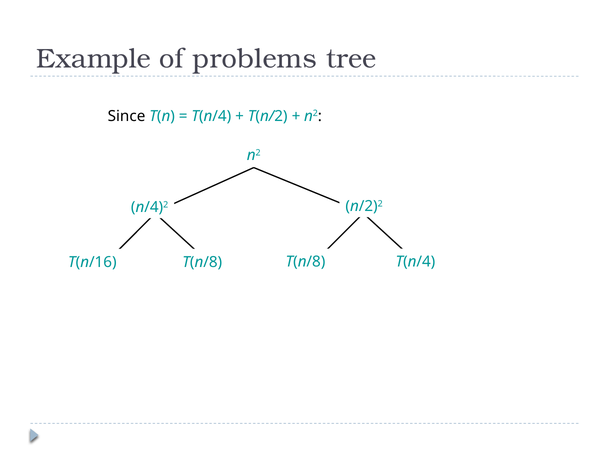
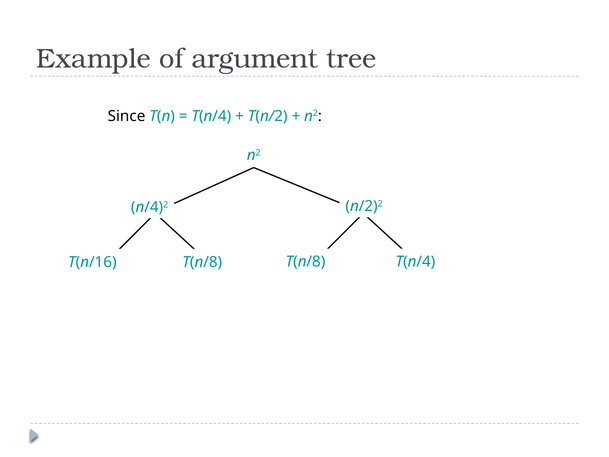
problems: problems -> argument
